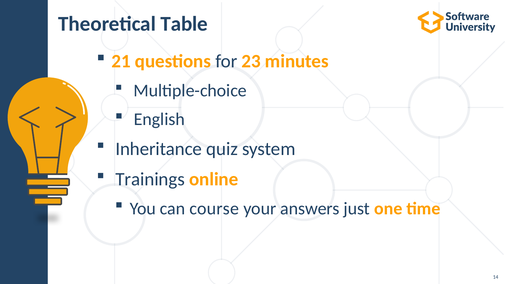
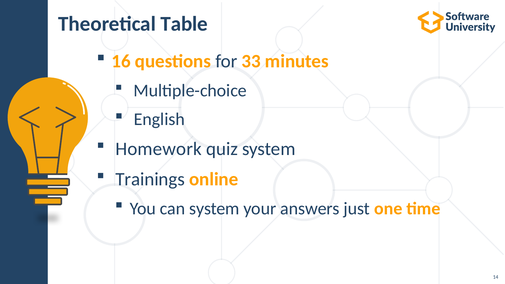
21: 21 -> 16
23: 23 -> 33
Inheritance: Inheritance -> Homework
can course: course -> system
